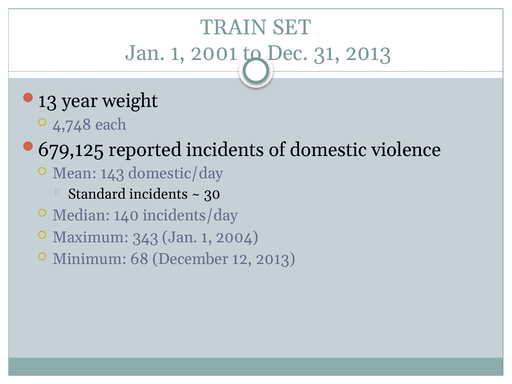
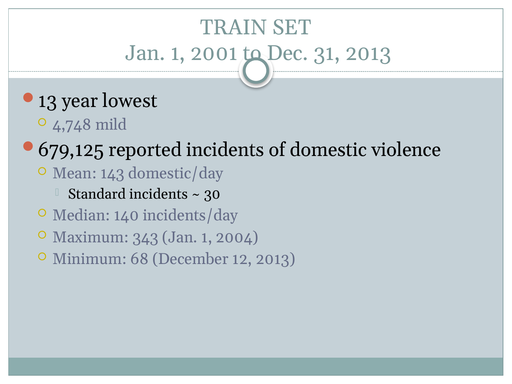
weight: weight -> lowest
each: each -> mild
